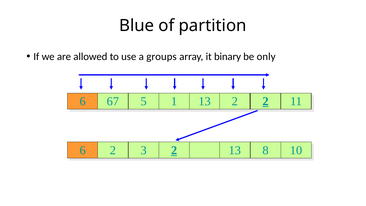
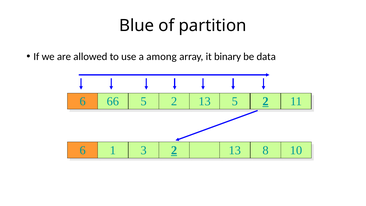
groups: groups -> among
only: only -> data
67: 67 -> 66
1 at (174, 101): 1 -> 2
13 2: 2 -> 5
6 2: 2 -> 1
